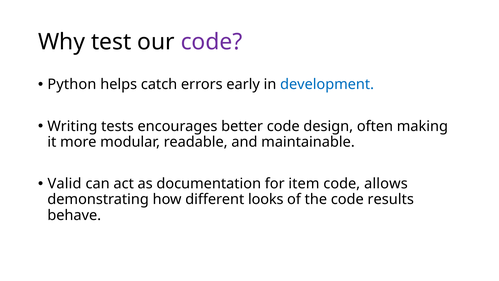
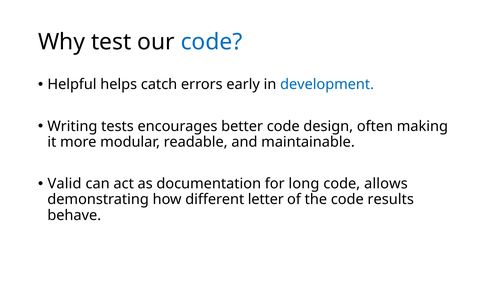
code at (212, 42) colour: purple -> blue
Python: Python -> Helpful
item: item -> long
looks: looks -> letter
